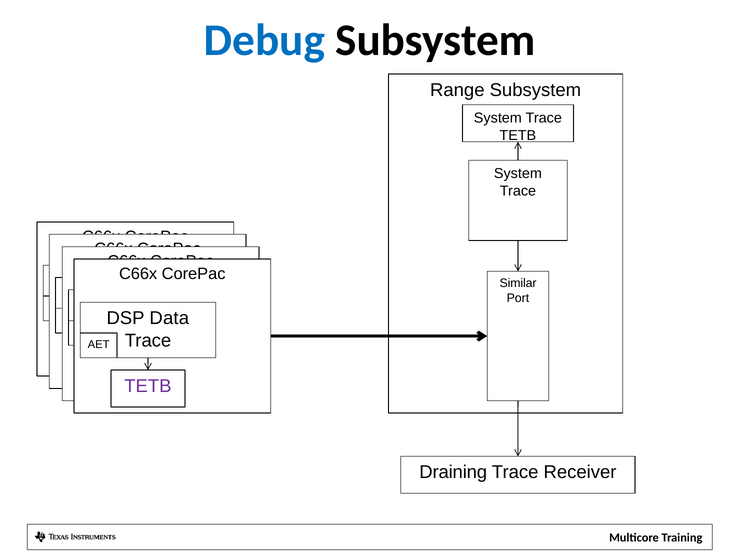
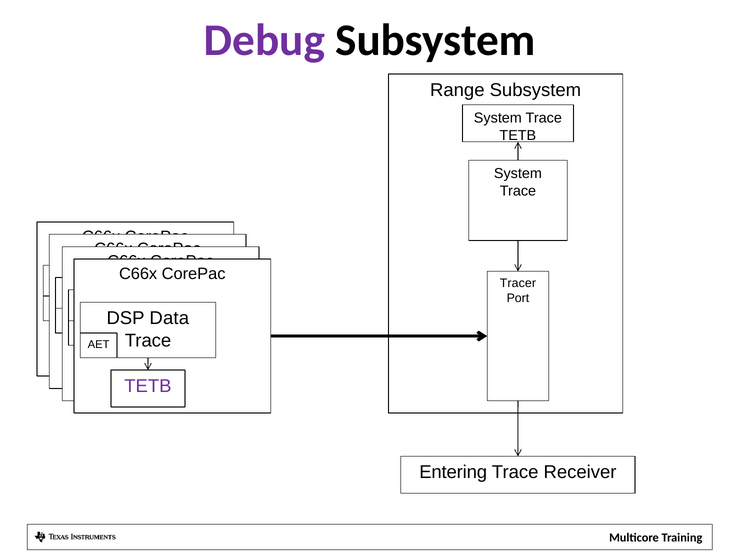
Debug colour: blue -> purple
Similar: Similar -> Tracer
Draining: Draining -> Entering
